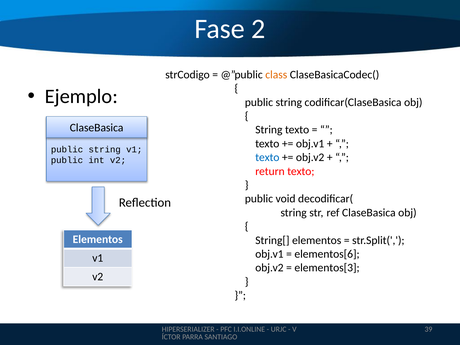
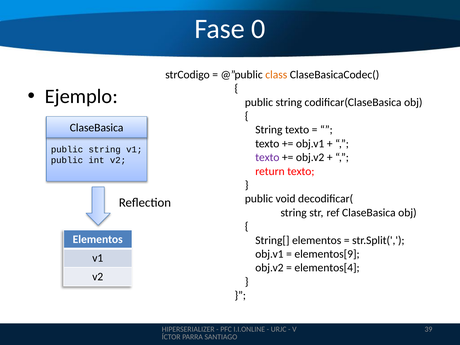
2: 2 -> 0
texto at (267, 157) colour: blue -> purple
elementos[6: elementos[6 -> elementos[9
elementos[3: elementos[3 -> elementos[4
